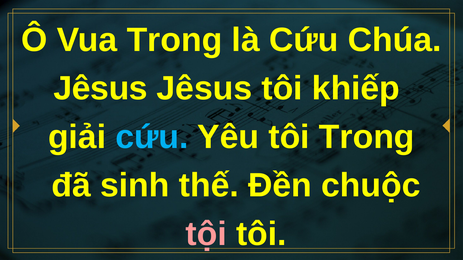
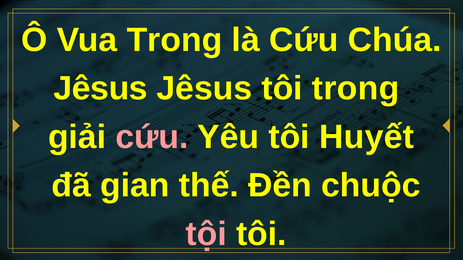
tôi khiếp: khiếp -> trong
cứu at (152, 137) colour: light blue -> pink
tôi Trong: Trong -> Huyết
sinh: sinh -> gian
